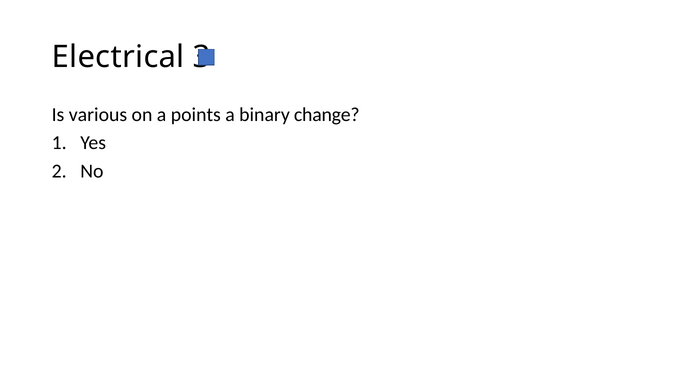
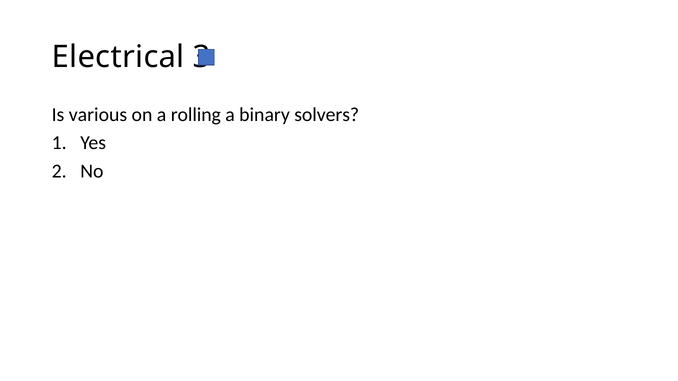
points: points -> rolling
change: change -> solvers
